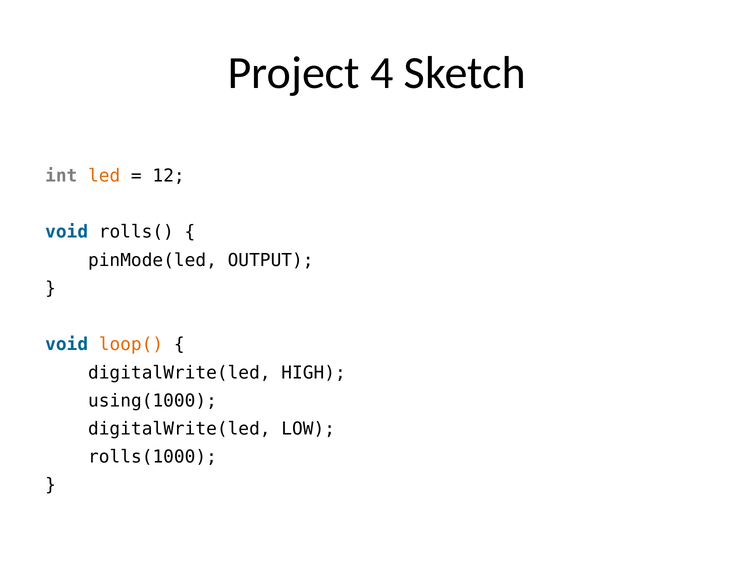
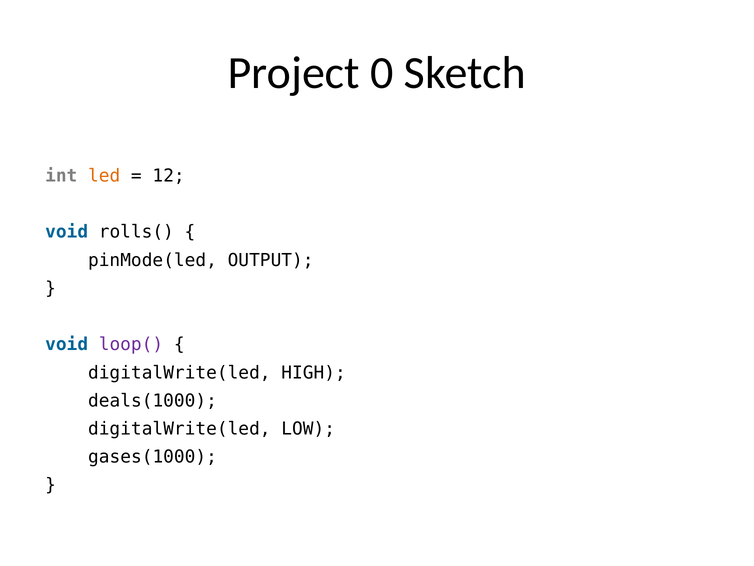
4: 4 -> 0
loop( colour: orange -> purple
using(1000: using(1000 -> deals(1000
rolls(1000: rolls(1000 -> gases(1000
